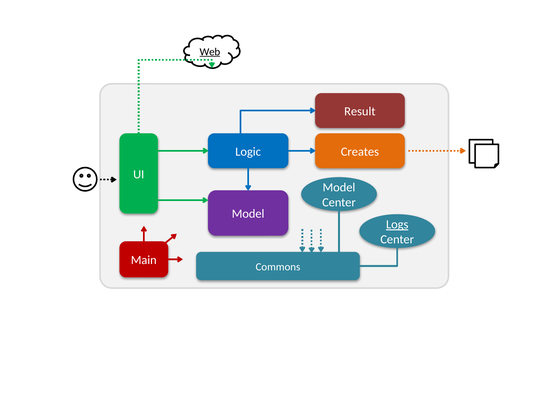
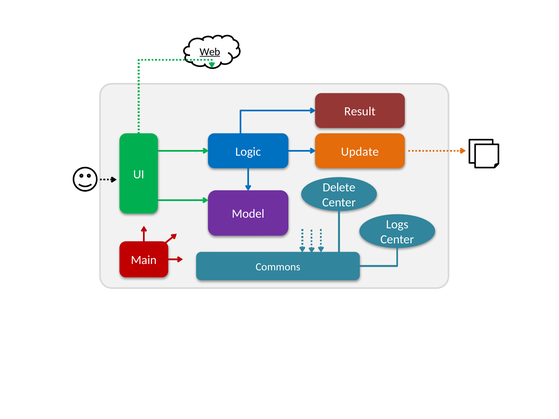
Creates: Creates -> Update
Model at (339, 188): Model -> Delete
Logs underline: present -> none
